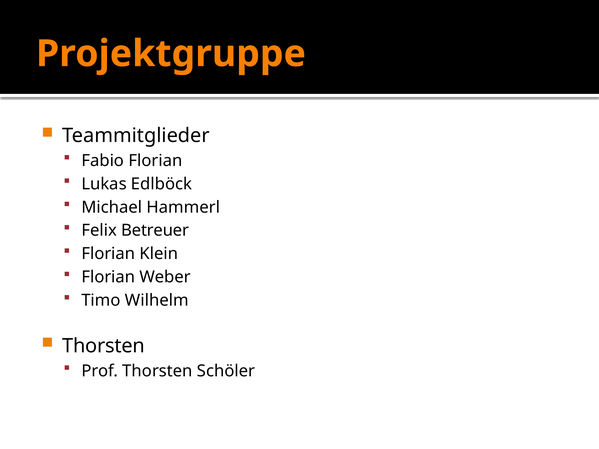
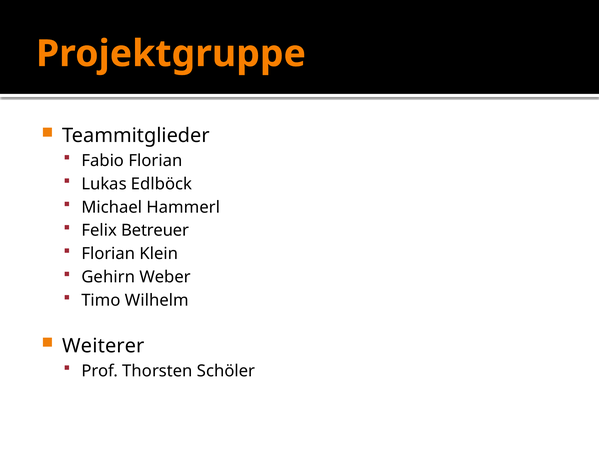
Florian at (108, 277): Florian -> Gehirn
Thorsten at (104, 346): Thorsten -> Weiterer
